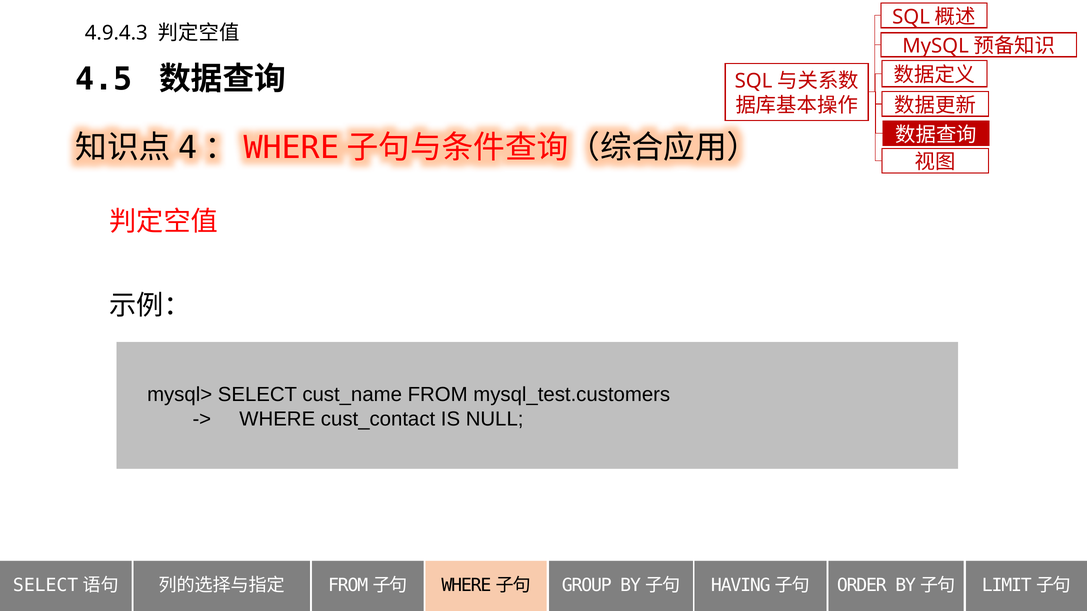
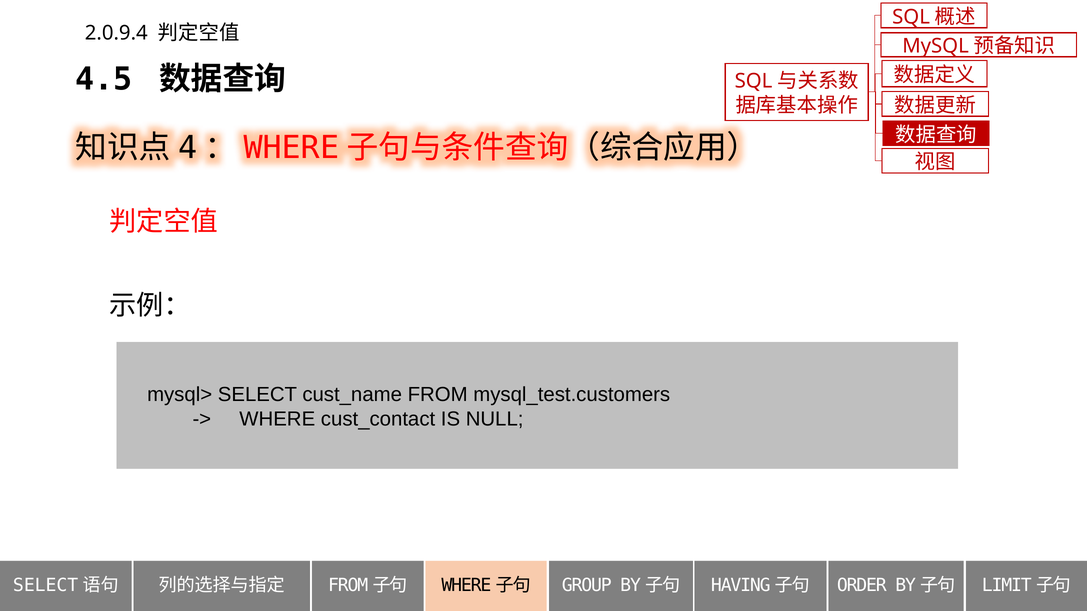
4.9.4.3: 4.9.4.3 -> 2.0.9.4
